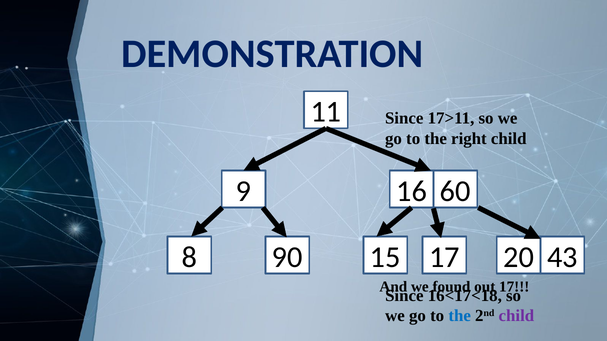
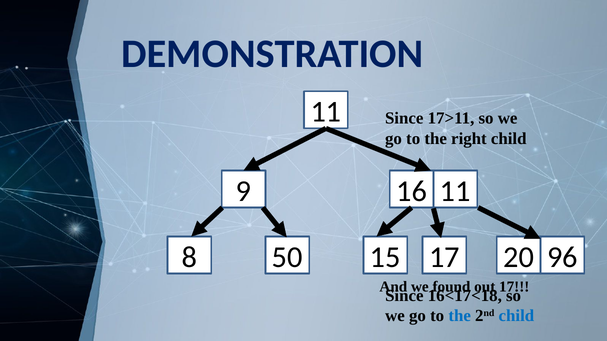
60 at (455, 191): 60 -> 11
90: 90 -> 50
43: 43 -> 96
child at (516, 316) colour: purple -> blue
